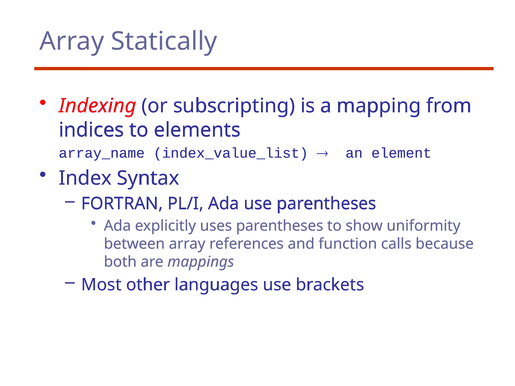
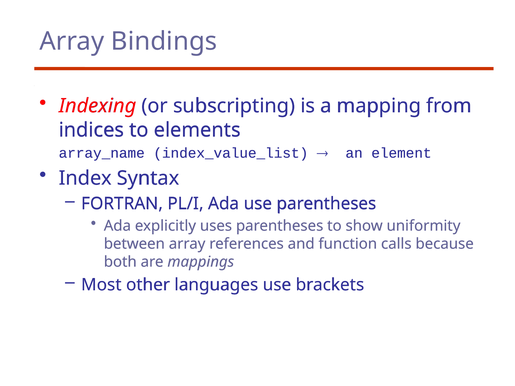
Statically: Statically -> Bindings
